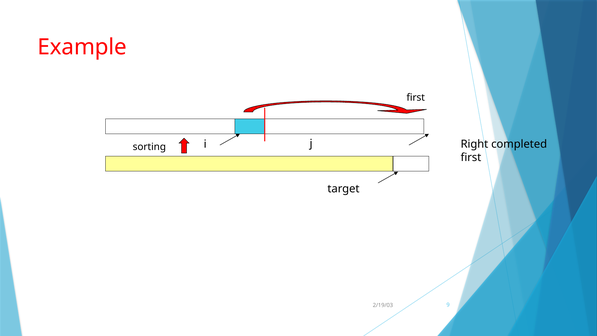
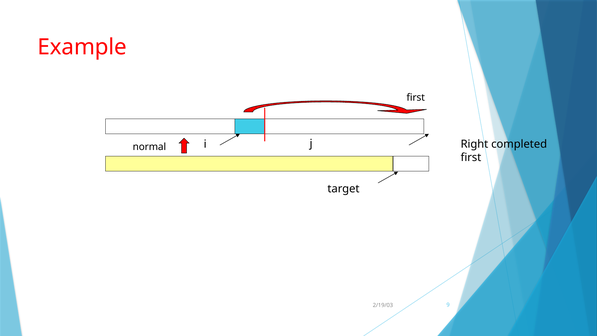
sorting: sorting -> normal
